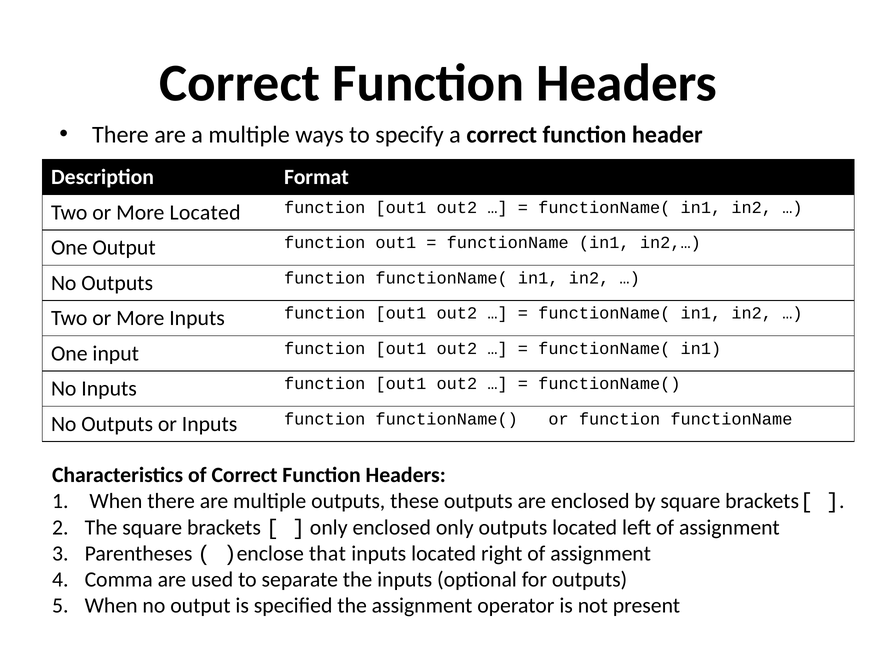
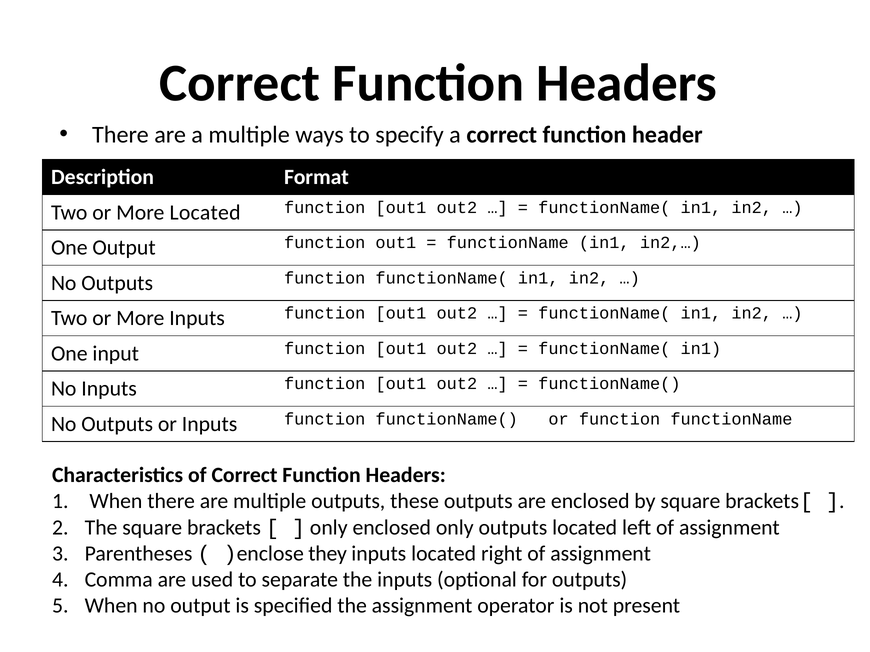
that: that -> they
